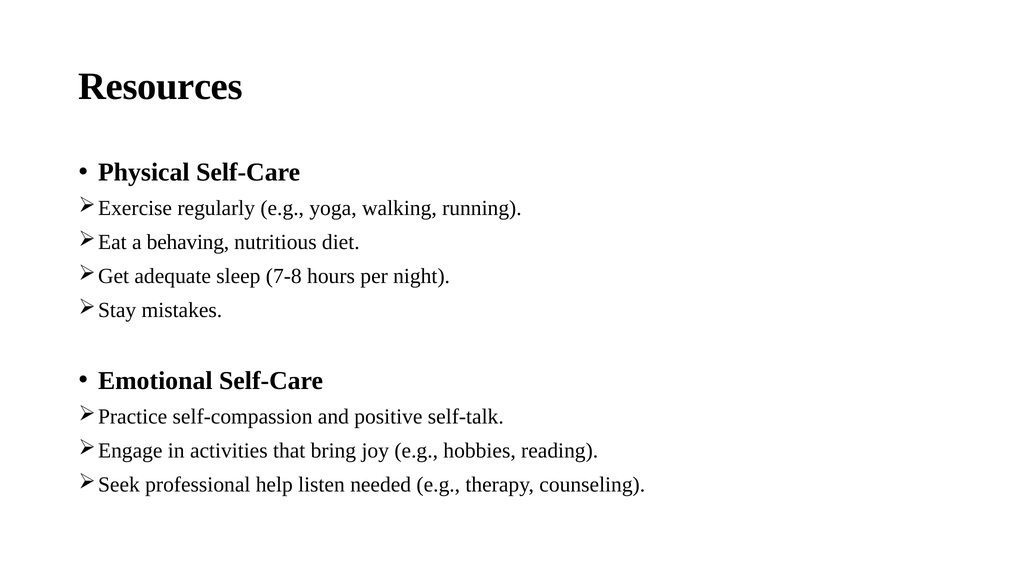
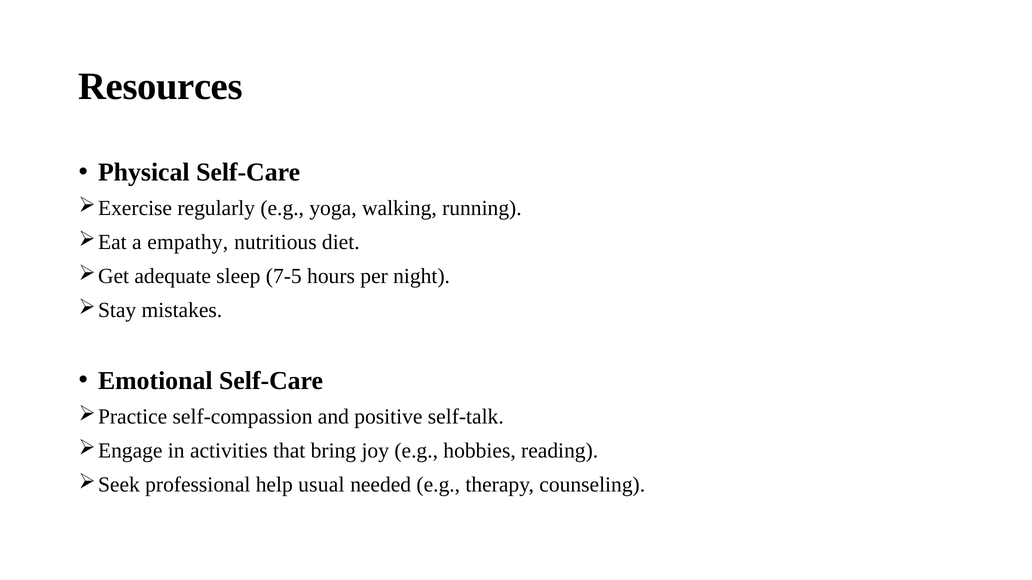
behaving: behaving -> empathy
7-8: 7-8 -> 7-5
listen: listen -> usual
